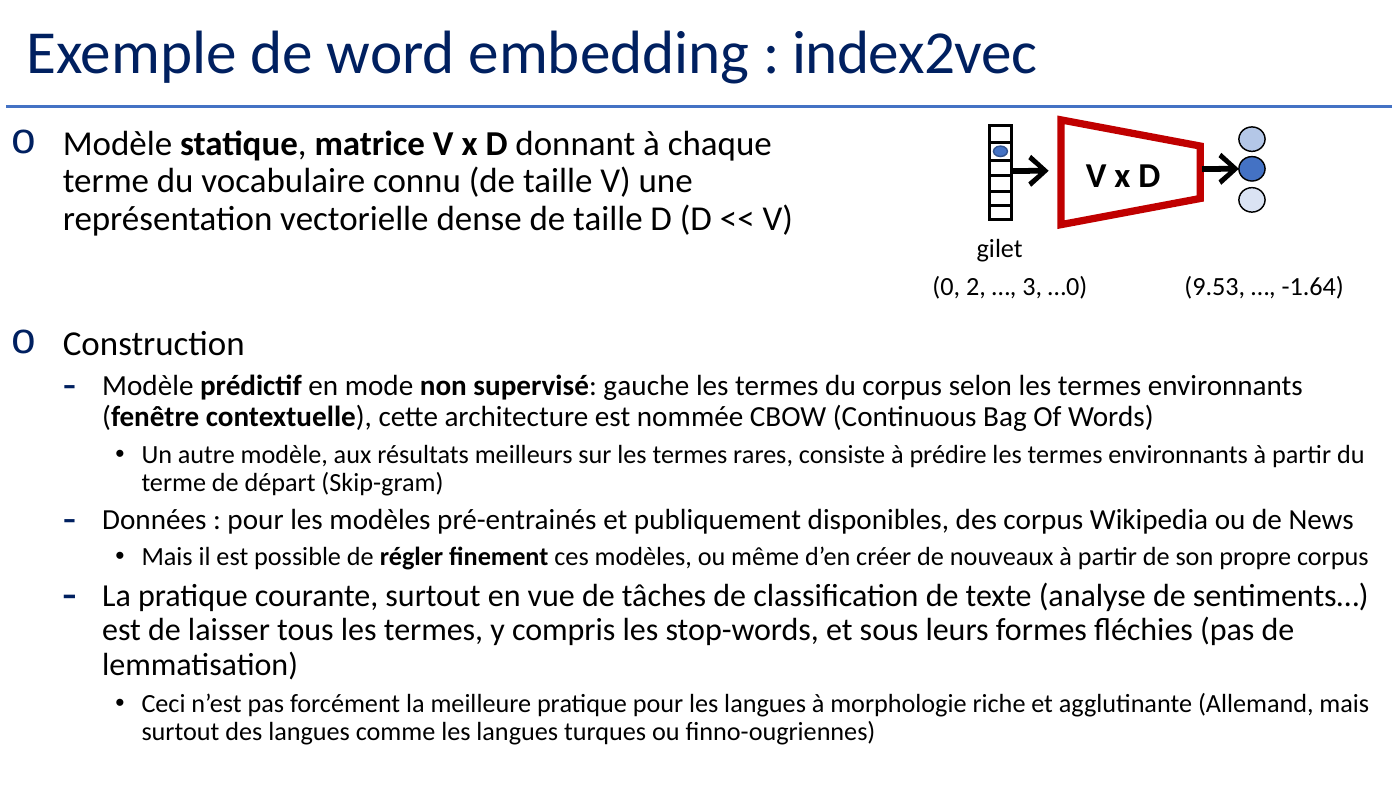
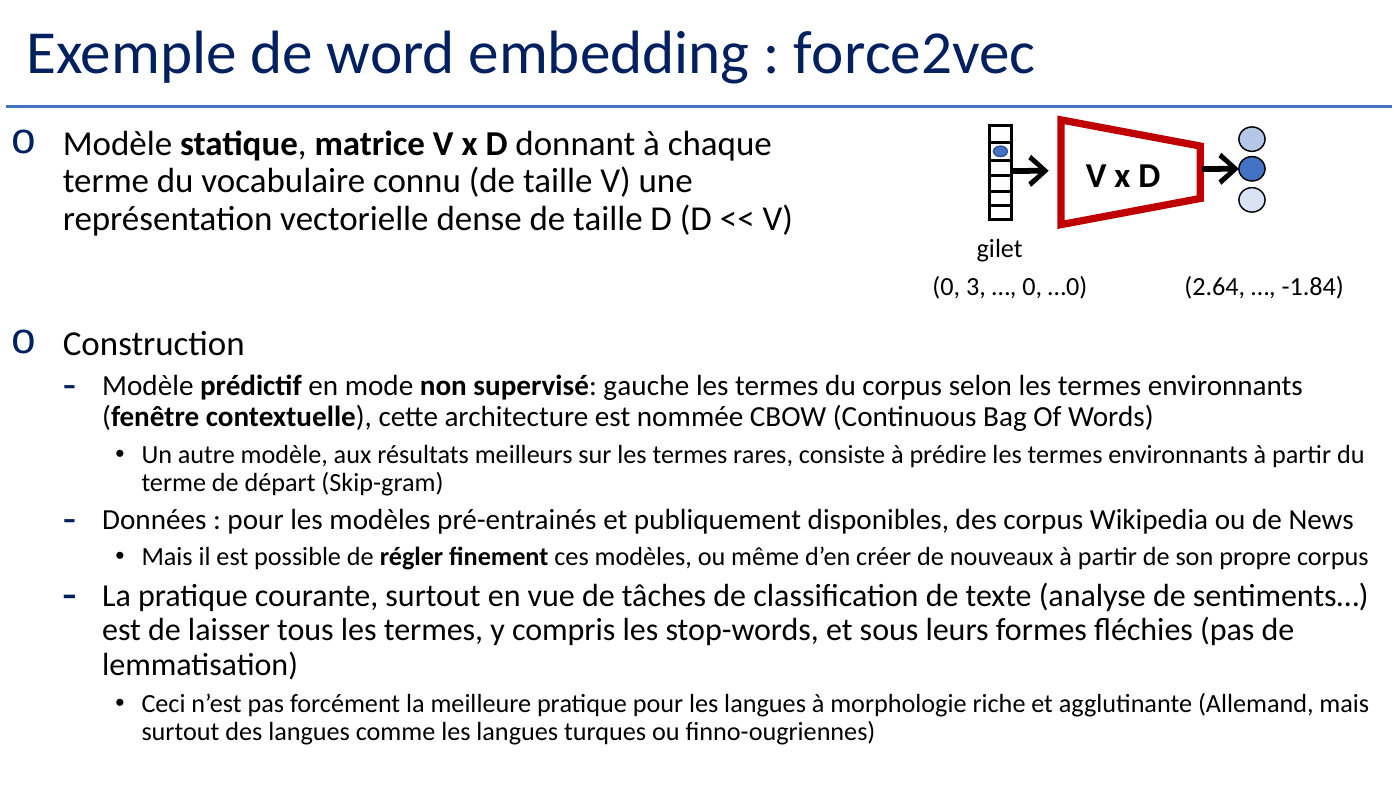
index2vec: index2vec -> force2vec
2: 2 -> 3
3 at (1032, 287): 3 -> 0
9.53: 9.53 -> 2.64
-1.64: -1.64 -> -1.84
